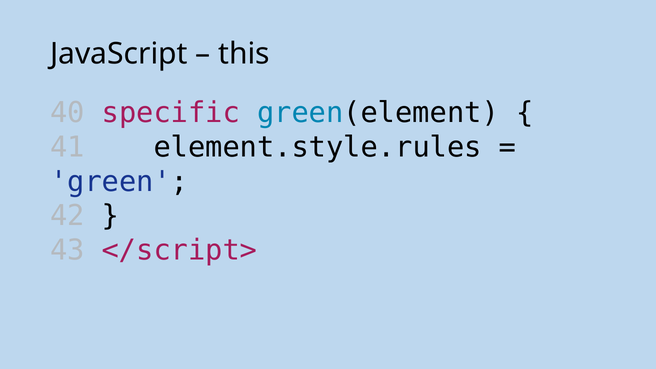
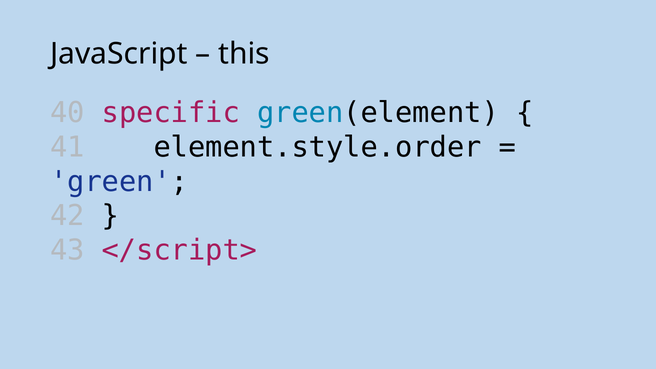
element.style.rules: element.style.rules -> element.style.order
